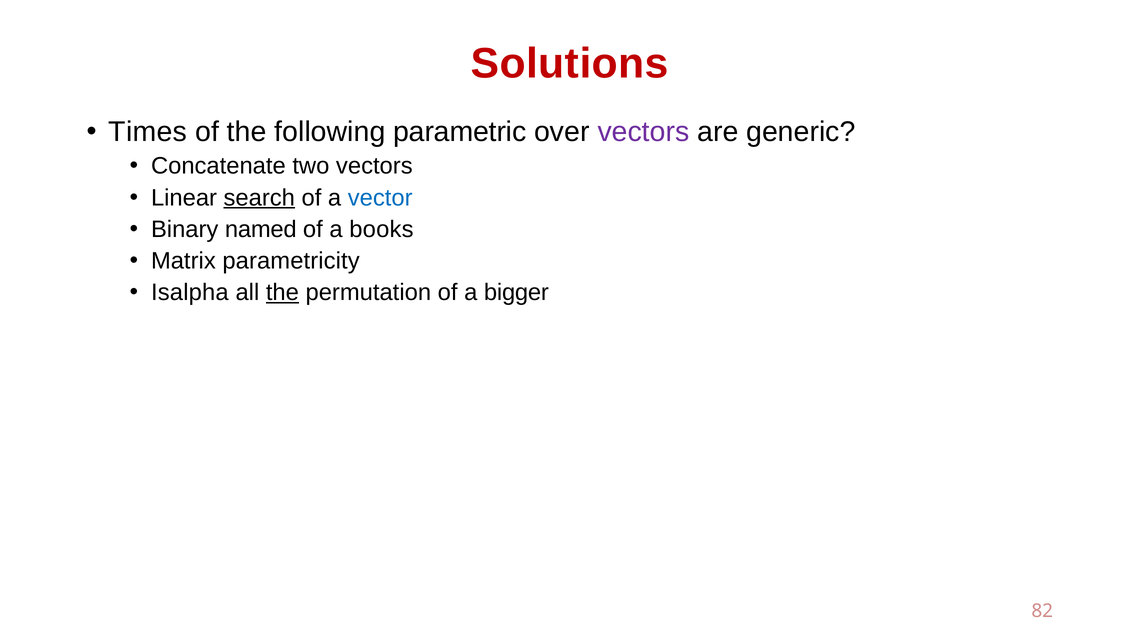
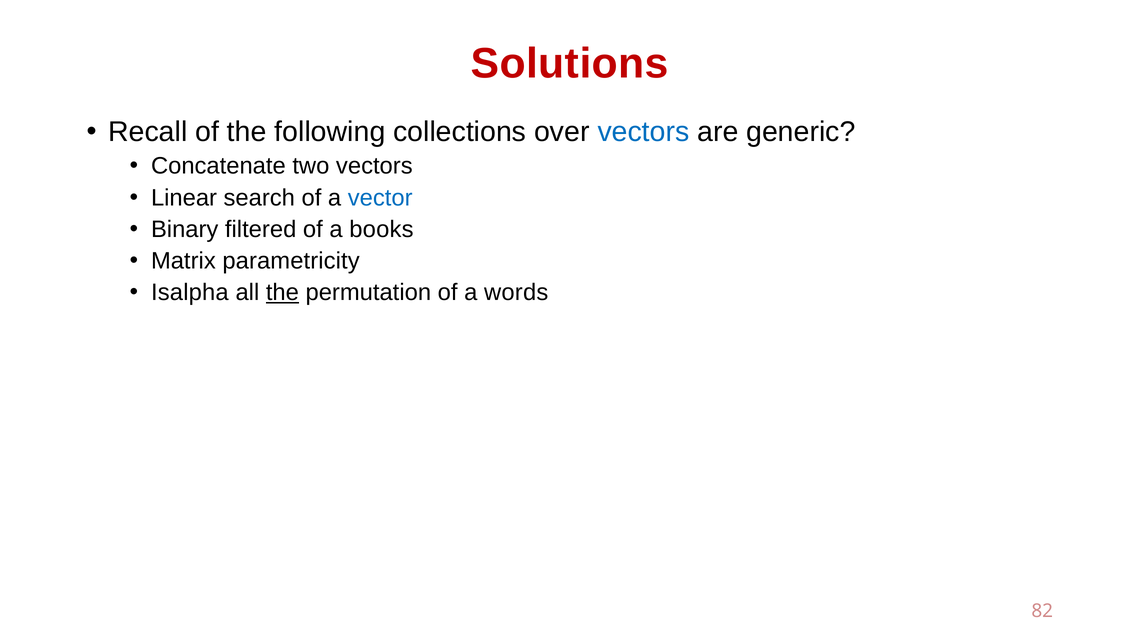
Times: Times -> Recall
parametric: parametric -> collections
vectors at (643, 132) colour: purple -> blue
search underline: present -> none
named: named -> filtered
bigger: bigger -> words
